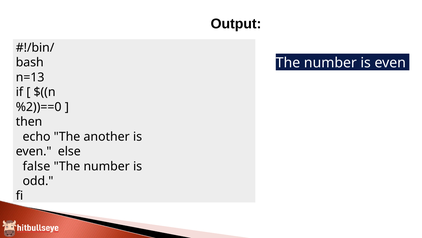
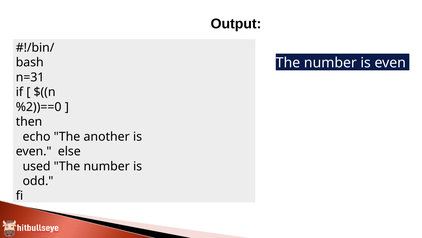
n=13: n=13 -> n=31
false: false -> used
